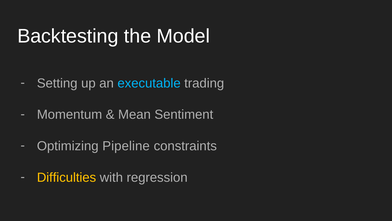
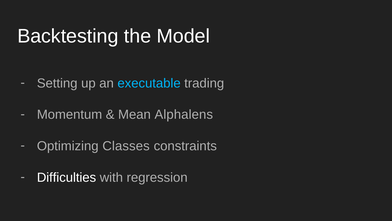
Sentiment: Sentiment -> Alphalens
Pipeline: Pipeline -> Classes
Difficulties colour: yellow -> white
